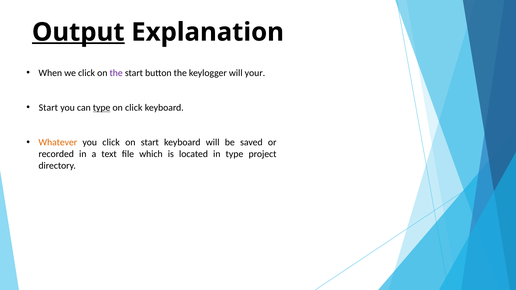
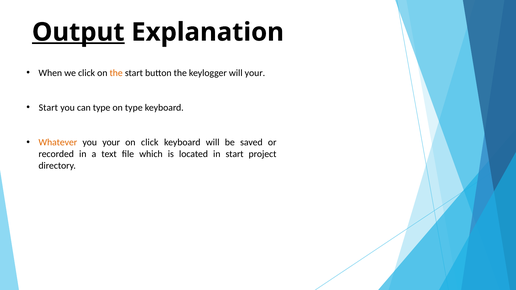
the at (116, 73) colour: purple -> orange
type at (102, 108) underline: present -> none
on click: click -> type
you click: click -> your
on start: start -> click
in type: type -> start
